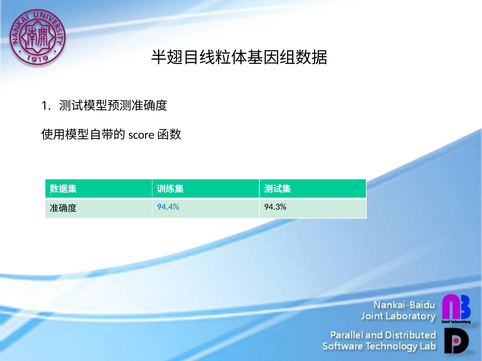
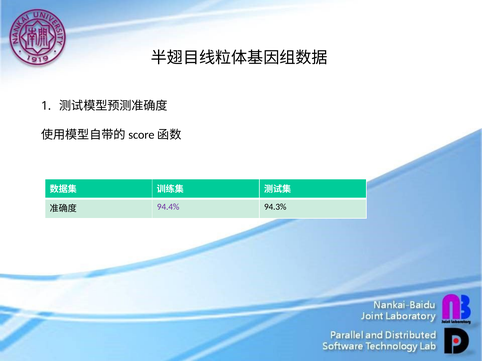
94.4% colour: blue -> purple
